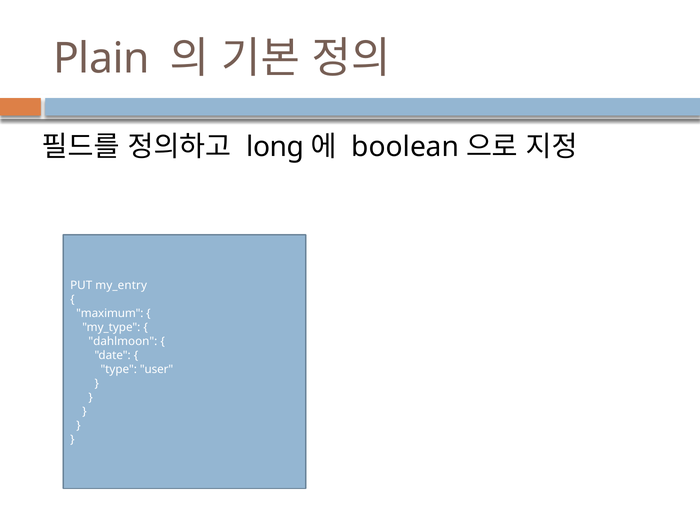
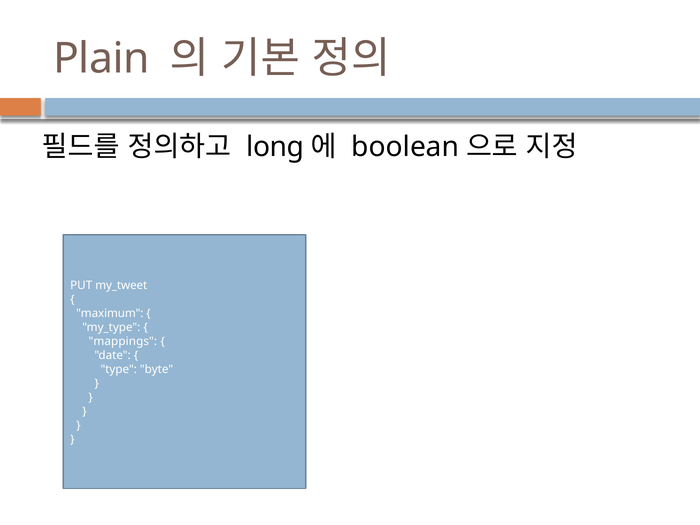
my_entry: my_entry -> my_tweet
dahlmoon: dahlmoon -> mappings
user: user -> byte
